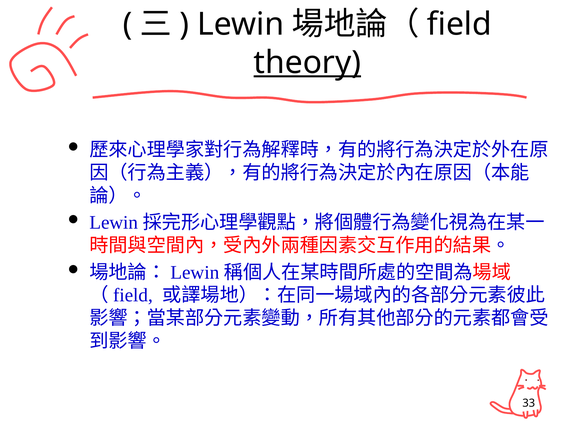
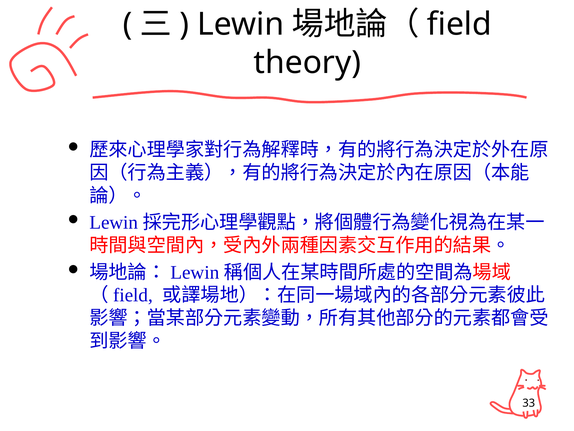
theory underline: present -> none
